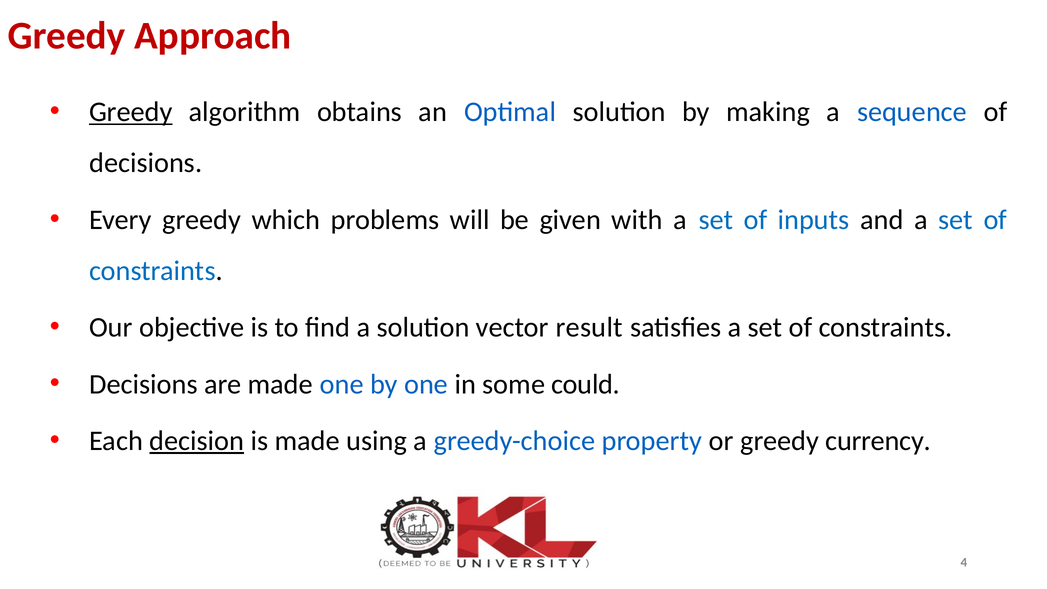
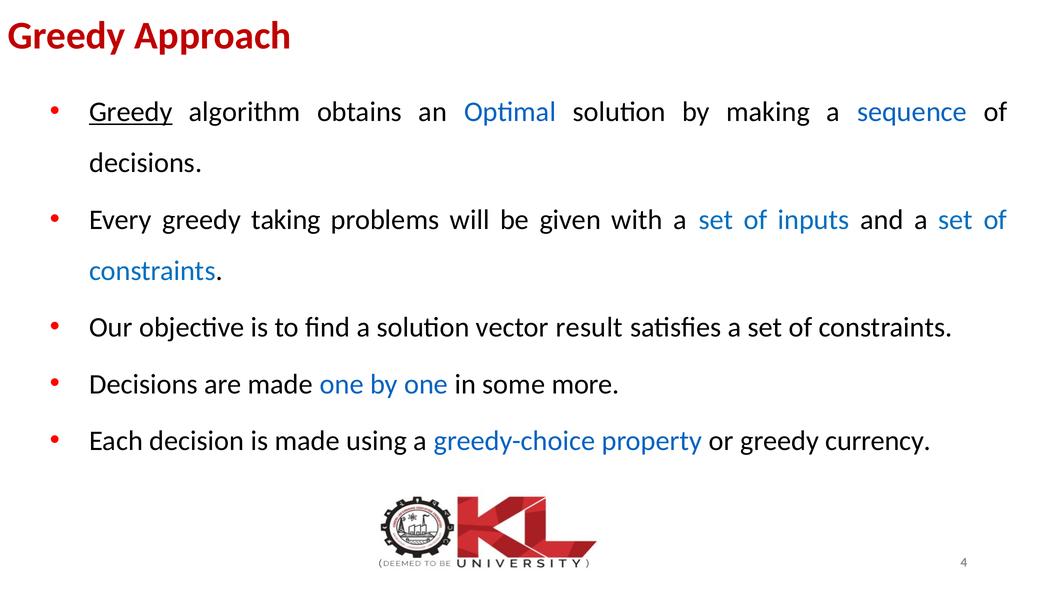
which: which -> taking
could: could -> more
decision underline: present -> none
